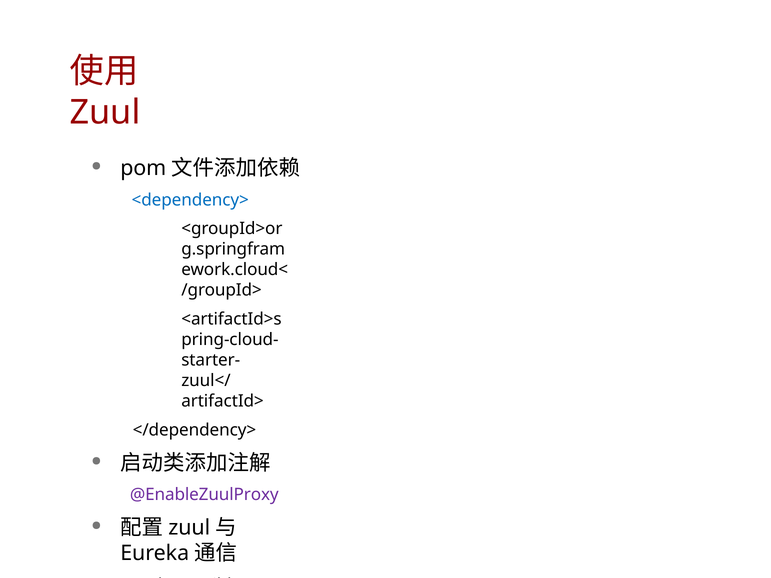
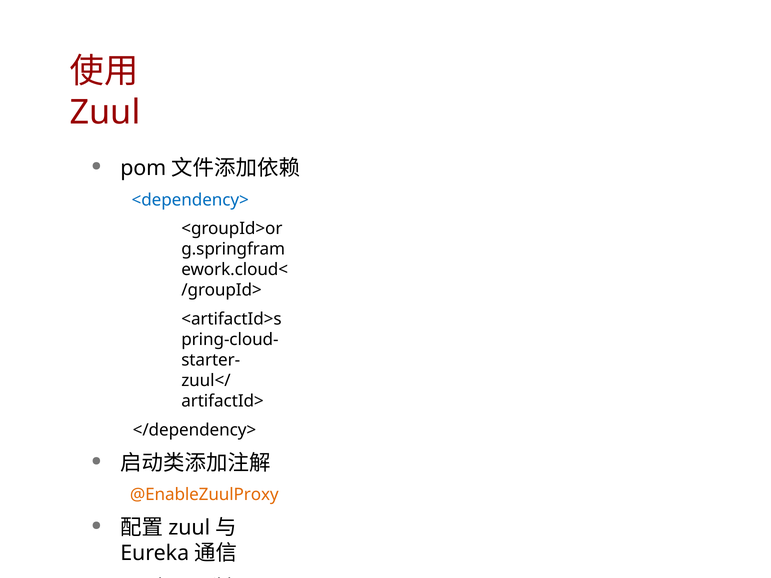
@EnableZuulProxy colour: purple -> orange
